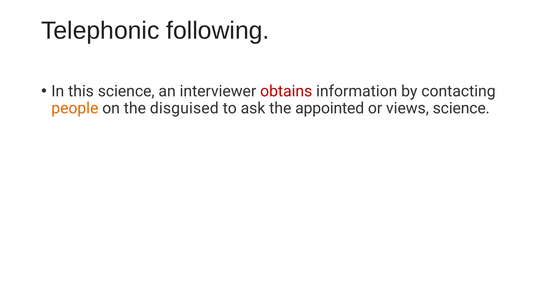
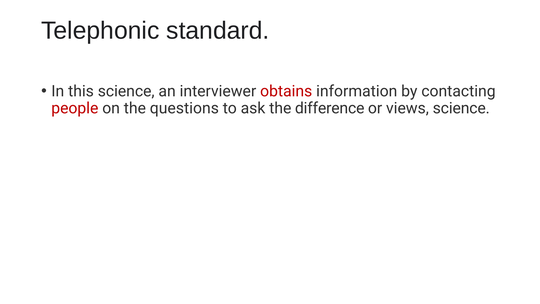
following: following -> standard
people colour: orange -> red
disguised: disguised -> questions
appointed: appointed -> difference
